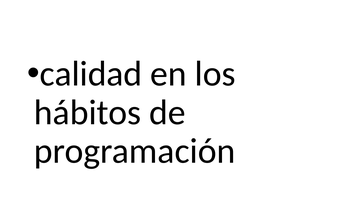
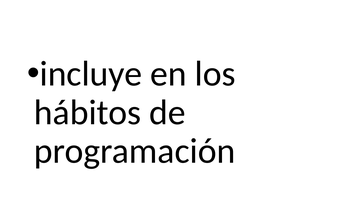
calidad: calidad -> incluye
